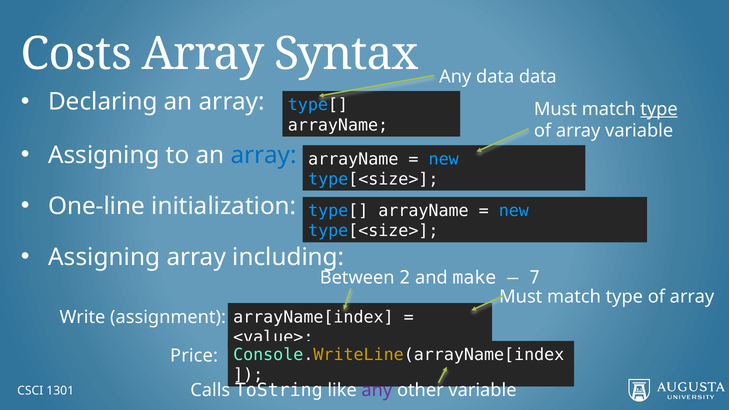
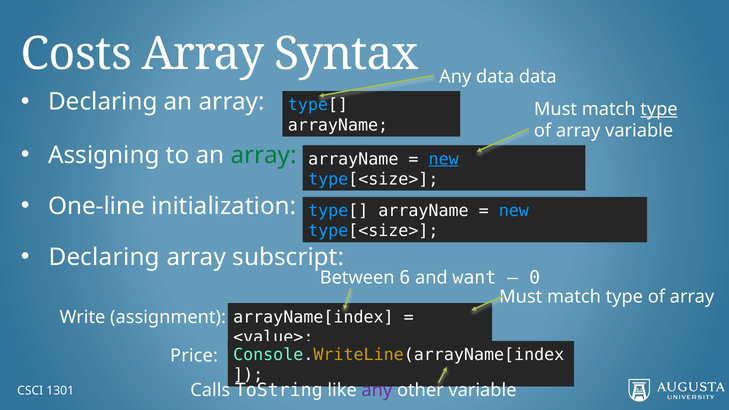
array at (264, 155) colour: blue -> green
new at (444, 159) underline: none -> present
Assigning at (104, 257): Assigning -> Declaring
including: including -> subscript
2: 2 -> 6
make: make -> want
7: 7 -> 0
